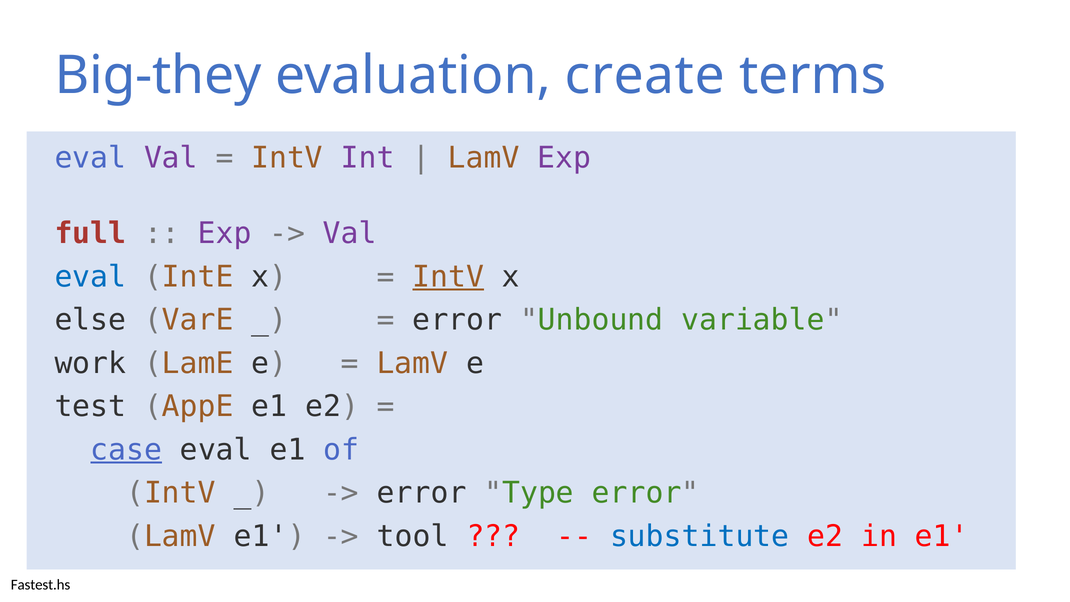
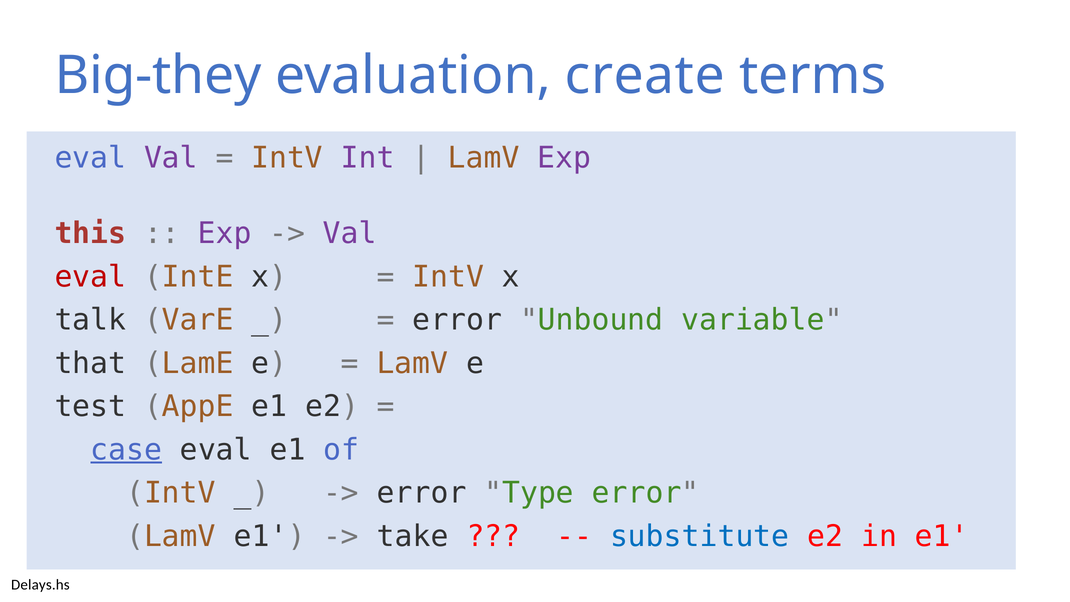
full: full -> this
eval at (90, 277) colour: blue -> red
IntV at (448, 277) underline: present -> none
else: else -> talk
work: work -> that
tool: tool -> take
Fastest.hs: Fastest.hs -> Delays.hs
